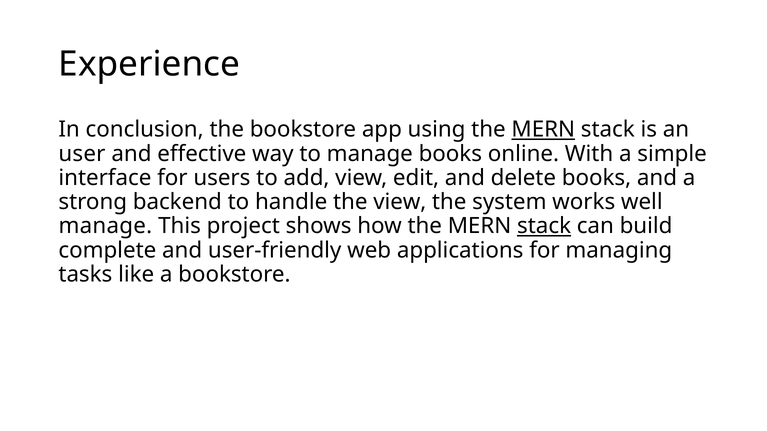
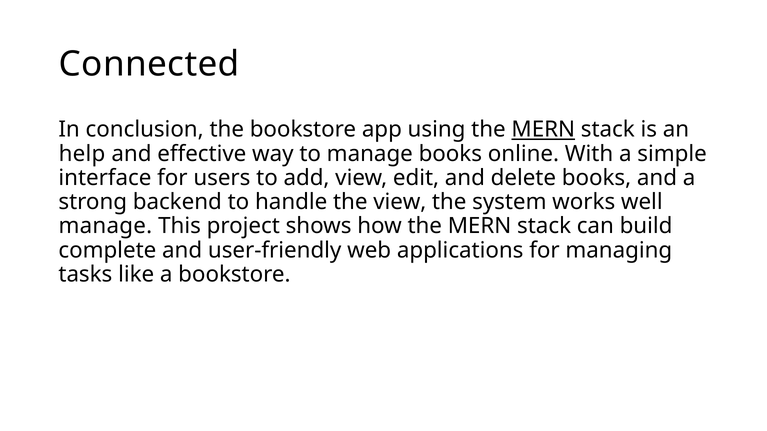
Experience: Experience -> Connected
user: user -> help
stack at (544, 226) underline: present -> none
